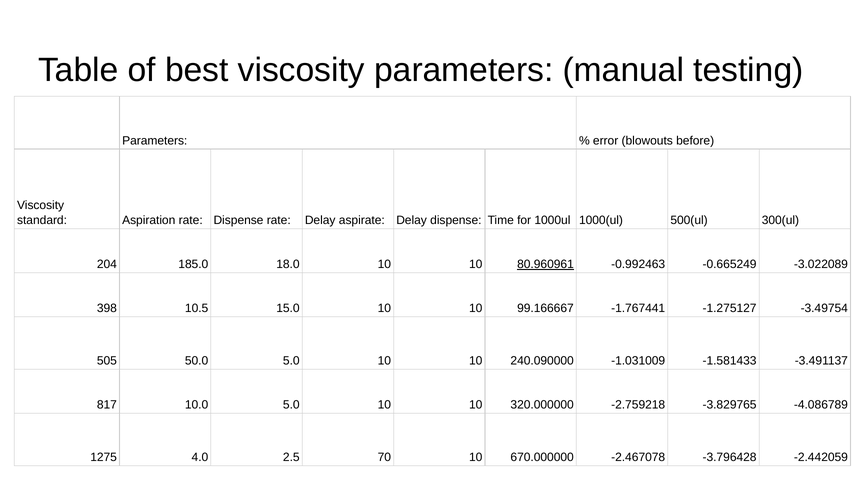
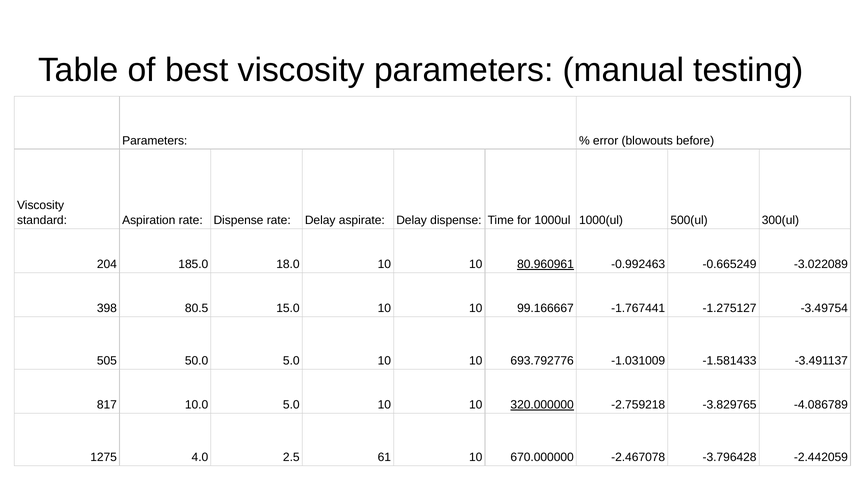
10.5: 10.5 -> 80.5
240.090000: 240.090000 -> 693.792776
320.000000 underline: none -> present
70: 70 -> 61
